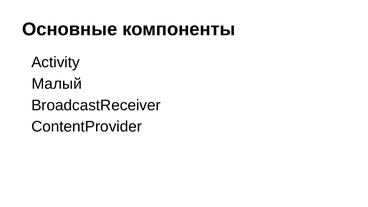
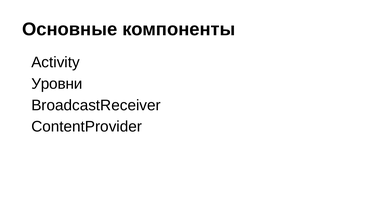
Малый: Малый -> Уровни
